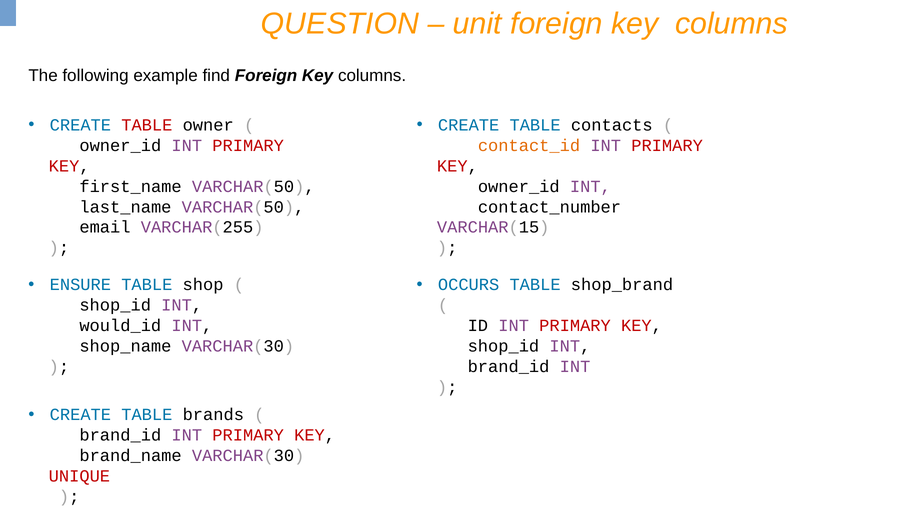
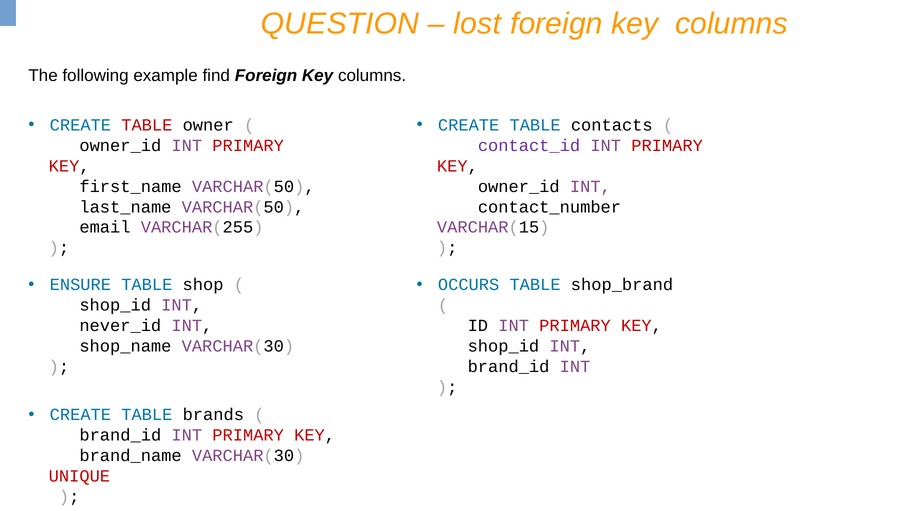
unit: unit -> lost
contact_id colour: orange -> purple
would_id: would_id -> never_id
